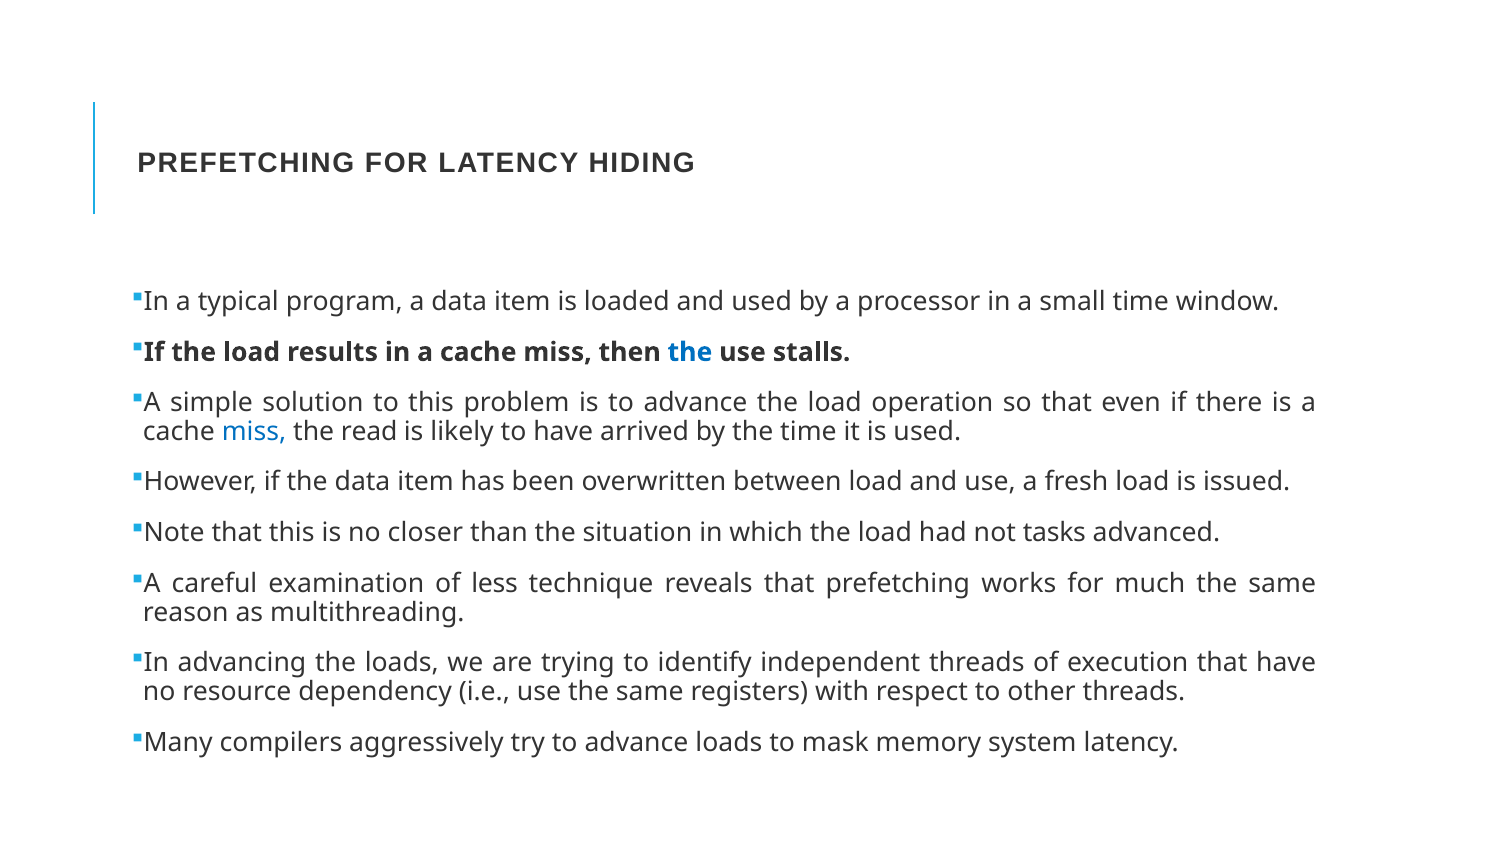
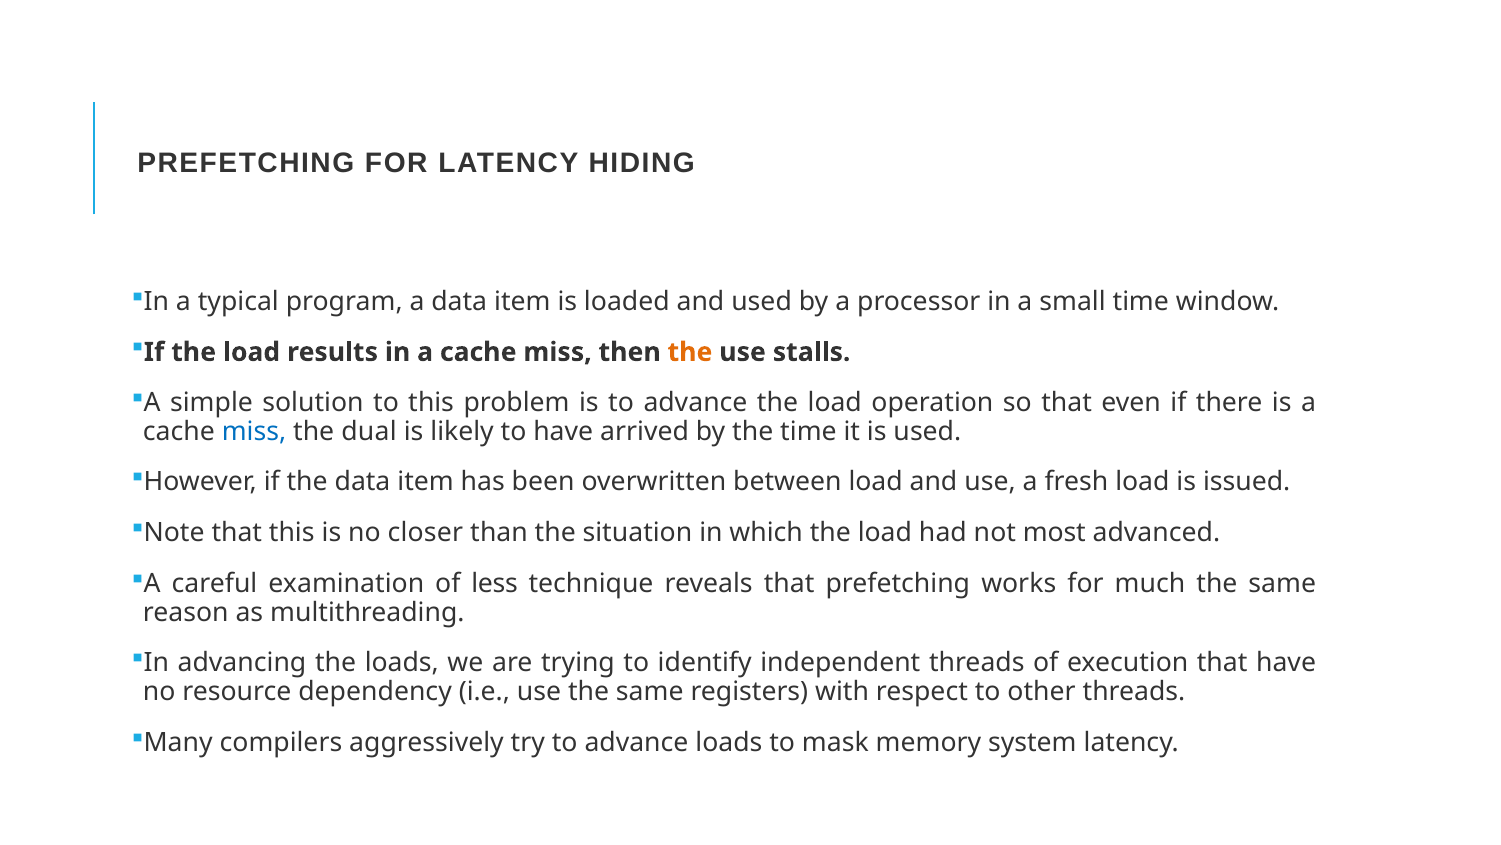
the at (690, 352) colour: blue -> orange
read: read -> dual
tasks: tasks -> most
